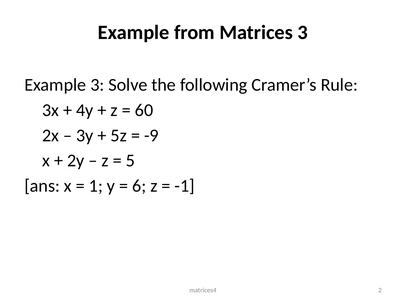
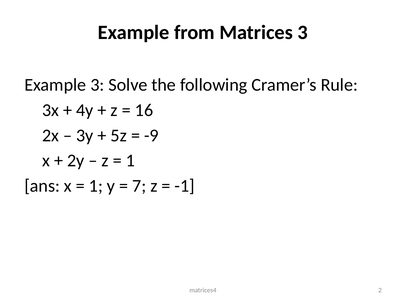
60: 60 -> 16
5 at (130, 161): 5 -> 1
6: 6 -> 7
